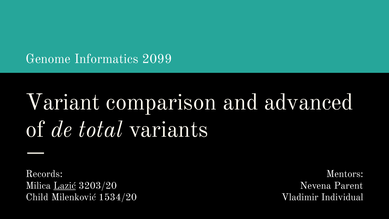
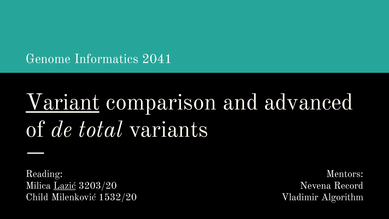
2099: 2099 -> 2041
Variant underline: none -> present
Records: Records -> Reading
Parent: Parent -> Record
1534/20: 1534/20 -> 1532/20
Individual: Individual -> Algorithm
